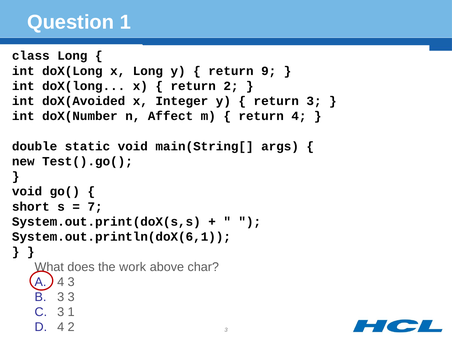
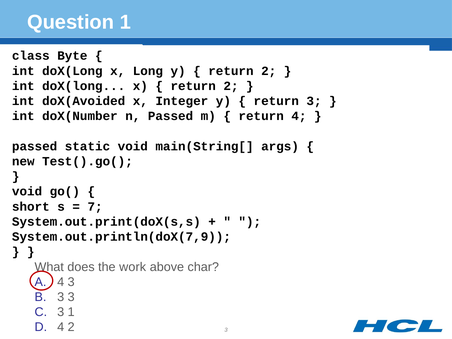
class Long: Long -> Byte
9 at (269, 71): 9 -> 2
n Affect: Affect -> Passed
double at (35, 146): double -> passed
System.out.println(doX(6,1: System.out.println(doX(6,1 -> System.out.println(doX(7,9
